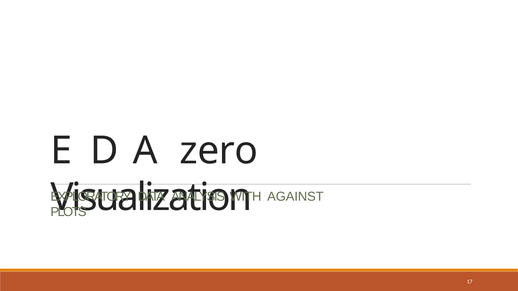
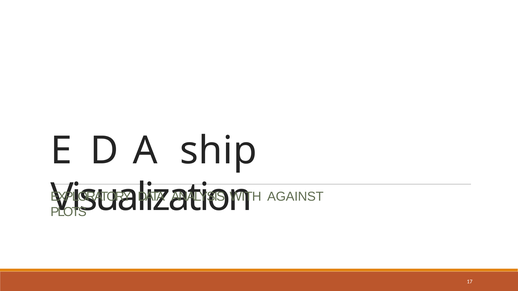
zero: zero -> ship
